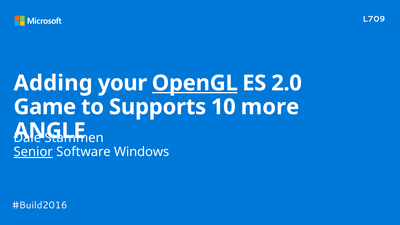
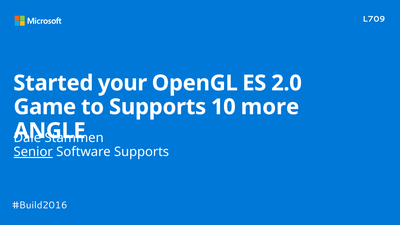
Adding: Adding -> Started
OpenGL underline: present -> none
Software Windows: Windows -> Supports
